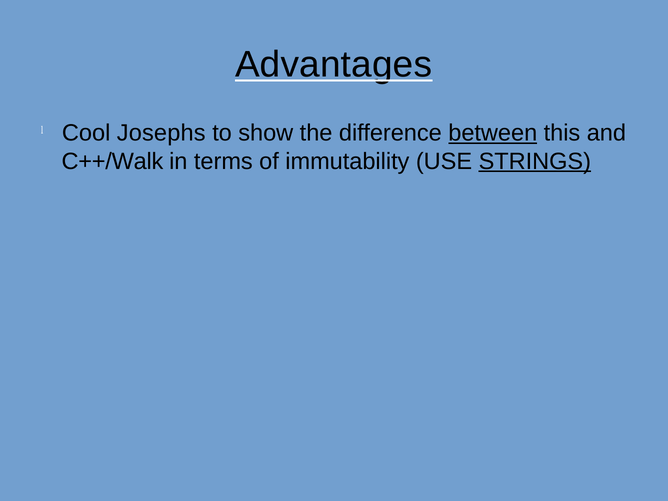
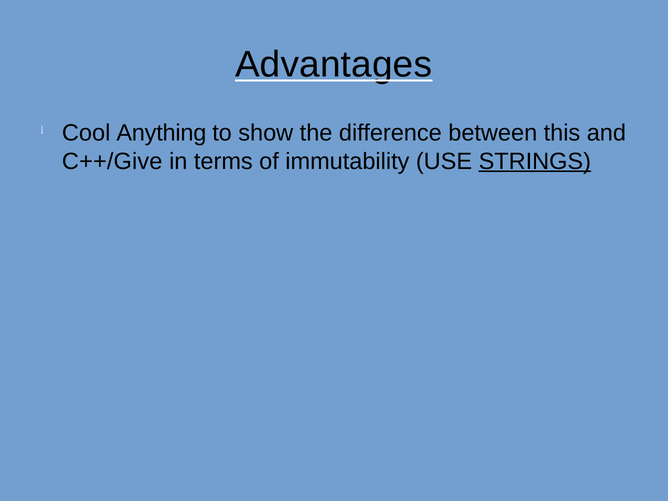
Josephs: Josephs -> Anything
between underline: present -> none
C++/Walk: C++/Walk -> C++/Give
